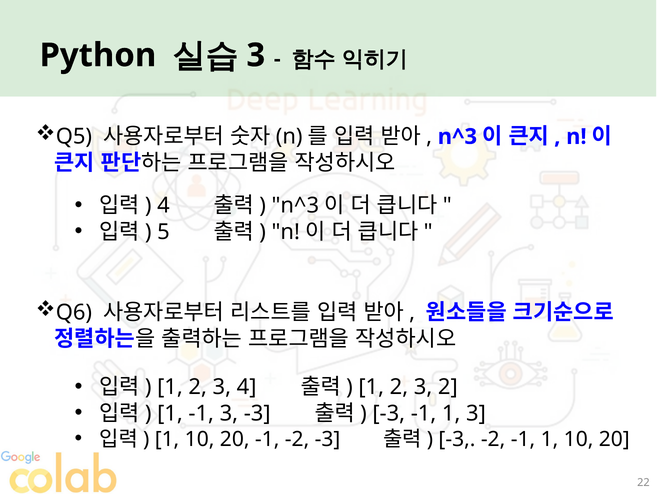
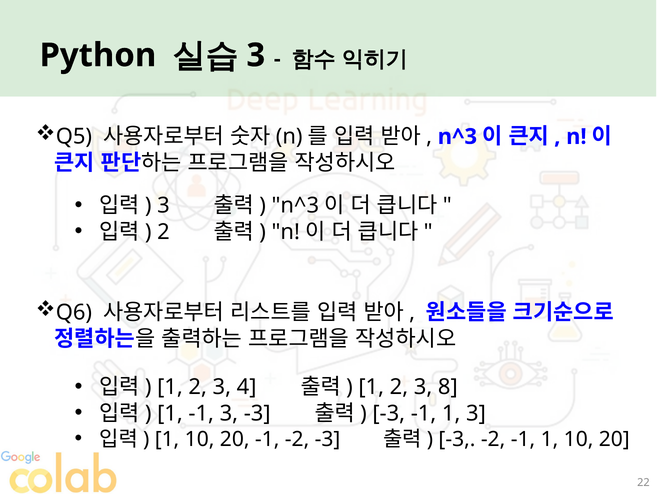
4 at (163, 205): 4 -> 3
5 at (163, 232): 5 -> 2
3 2: 2 -> 8
